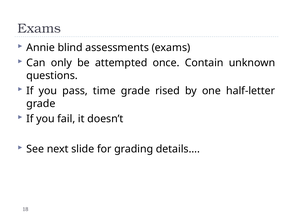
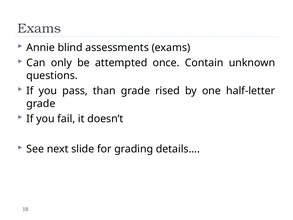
time: time -> than
